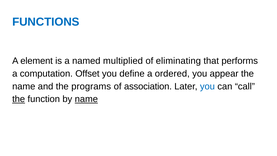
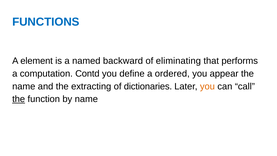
multiplied: multiplied -> backward
Offset: Offset -> Contd
programs: programs -> extracting
association: association -> dictionaries
you at (207, 86) colour: blue -> orange
name at (86, 99) underline: present -> none
